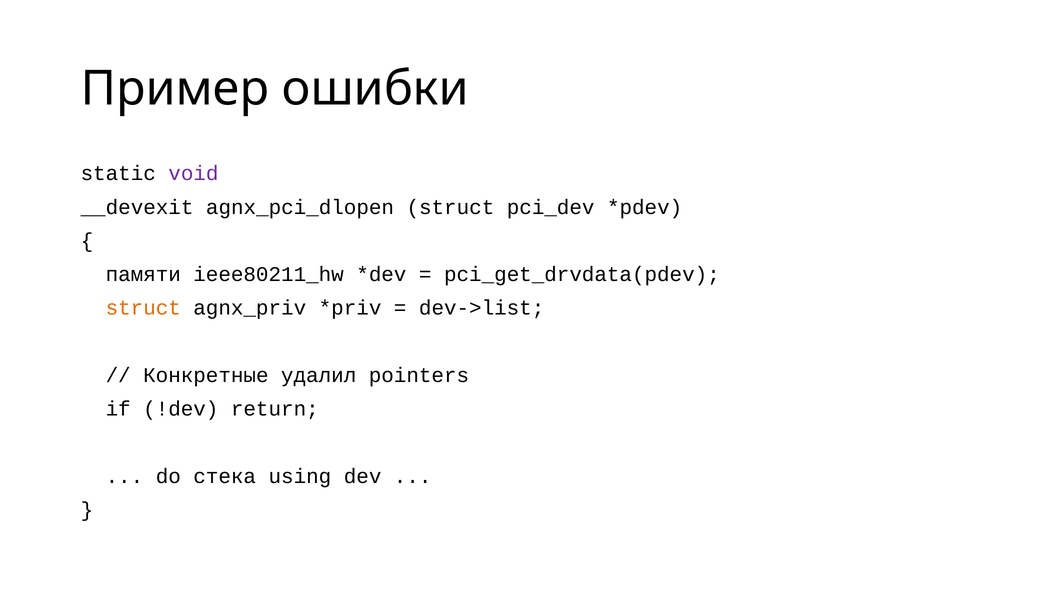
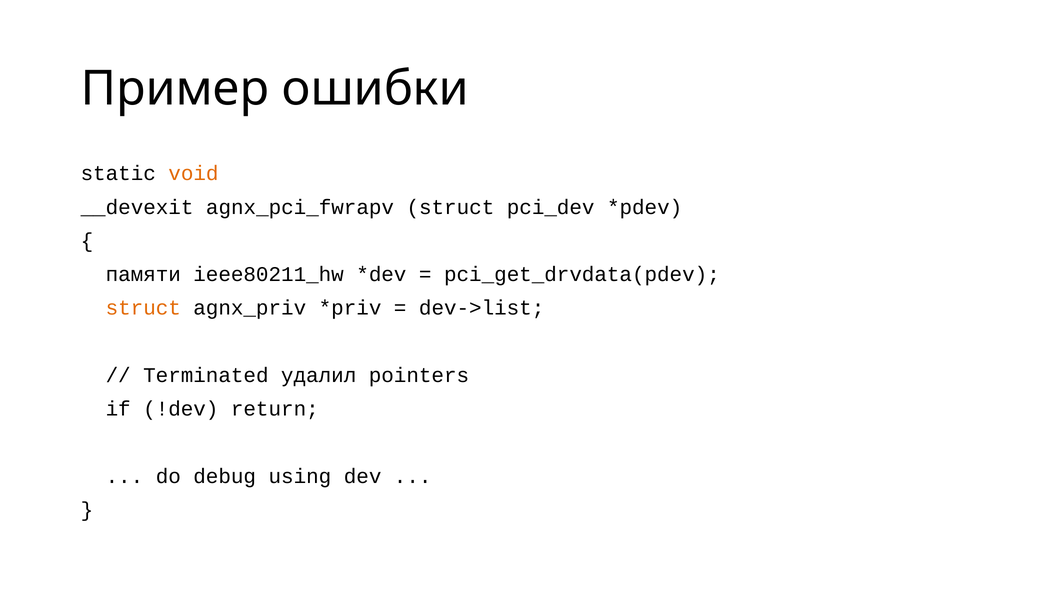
void colour: purple -> orange
agnx_pci_dlopen: agnx_pci_dlopen -> agnx_pci_fwrapv
Конкретные: Конкретные -> Terminated
стека: стека -> debug
